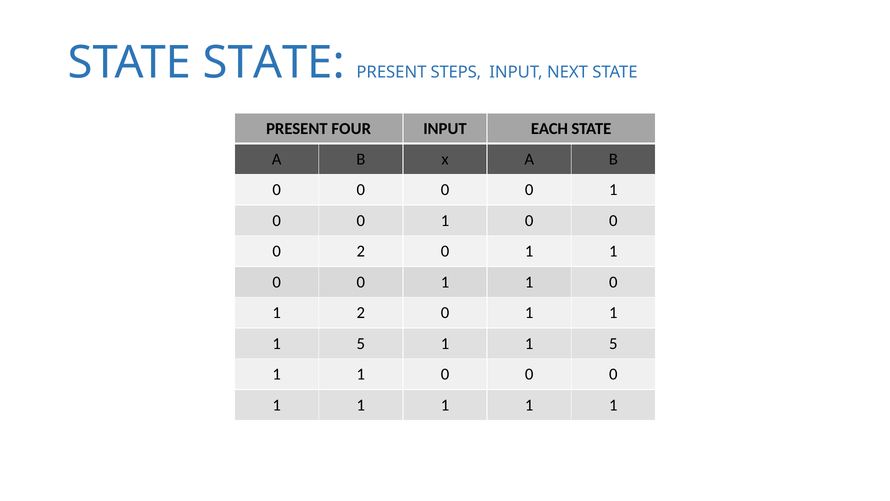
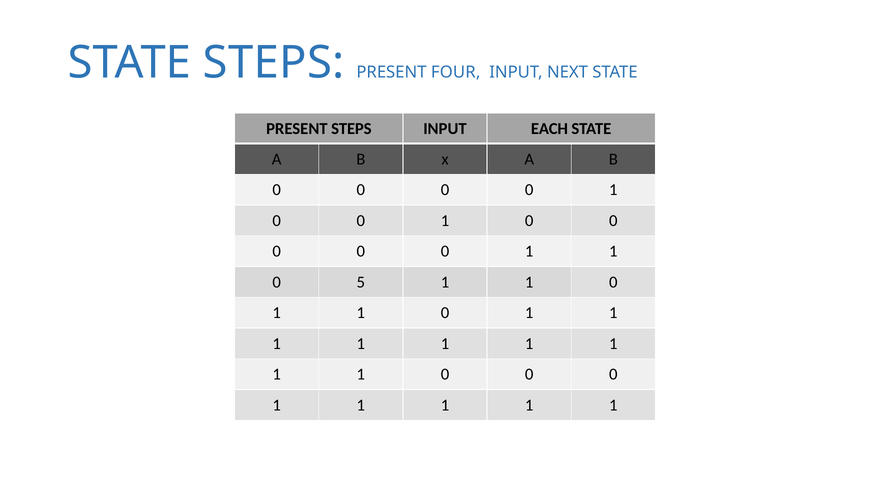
STATE STATE: STATE -> STEPS
STEPS: STEPS -> FOUR
PRESENT FOUR: FOUR -> STEPS
2 at (361, 251): 2 -> 0
0 at (361, 282): 0 -> 5
2 at (361, 313): 2 -> 1
5 at (361, 343): 5 -> 1
5 at (613, 343): 5 -> 1
